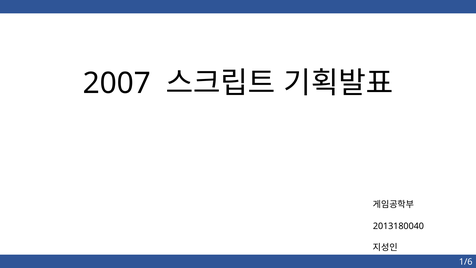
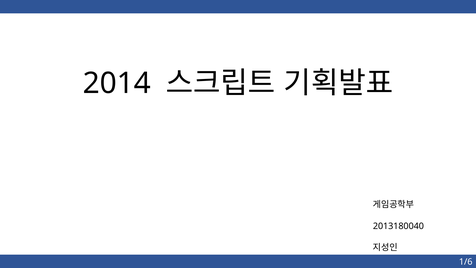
2007: 2007 -> 2014
